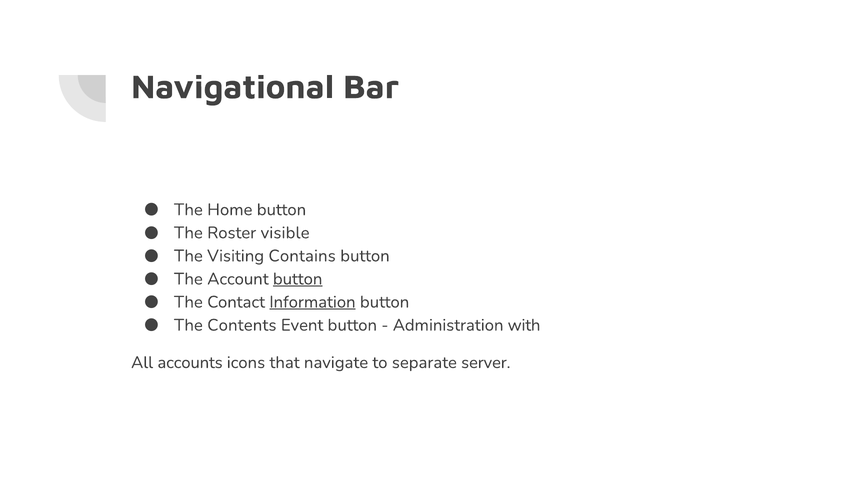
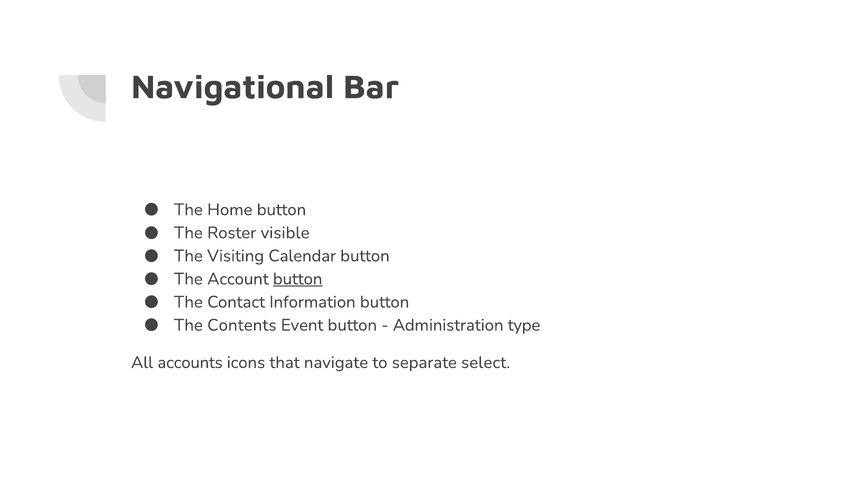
Contains: Contains -> Calendar
Information underline: present -> none
with: with -> type
server: server -> select
